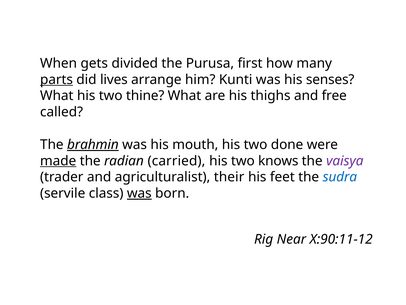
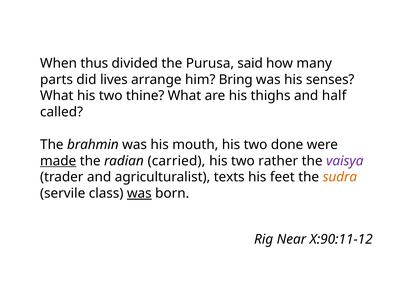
gets: gets -> thus
first: first -> said
parts underline: present -> none
Kunti: Kunti -> Bring
free: free -> half
brahmin underline: present -> none
knows: knows -> rather
their: their -> texts
sudra colour: blue -> orange
